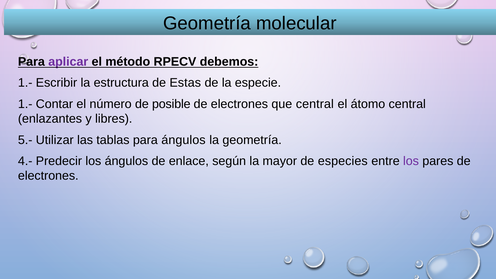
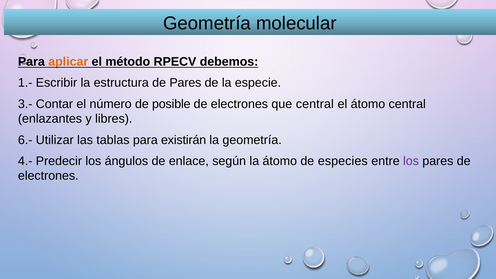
aplicar colour: purple -> orange
de Estas: Estas -> Pares
1.- at (25, 104): 1.- -> 3.-
5.-: 5.- -> 6.-
para ángulos: ángulos -> existirán
la mayor: mayor -> átomo
